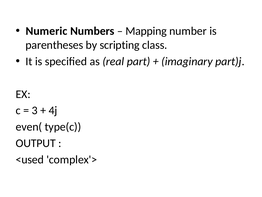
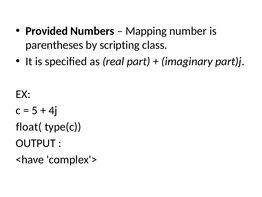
Numeric: Numeric -> Provided
3: 3 -> 5
even(: even( -> float(
<used: <used -> <have
